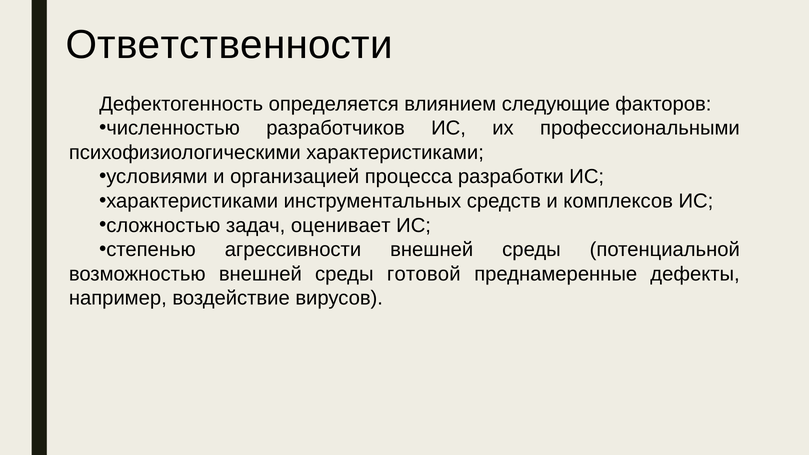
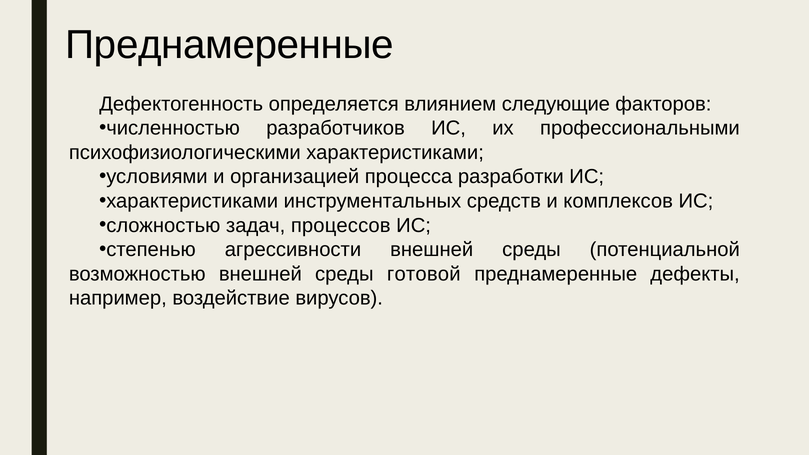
Ответственности at (229, 45): Ответственности -> Преднамеренные
оценивает: оценивает -> процессов
